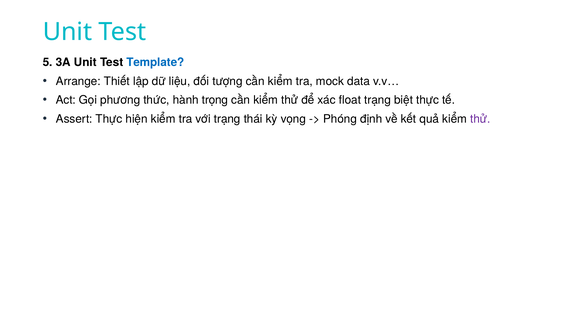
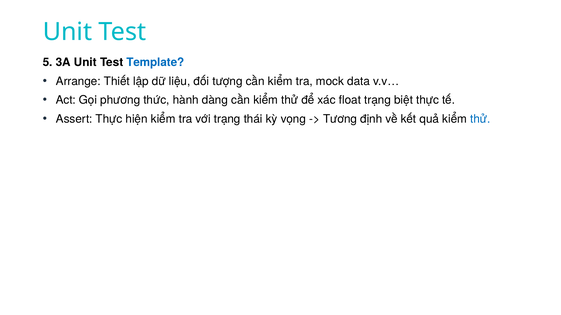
trọng: trọng -> dàng
Phóng: Phóng -> Tương
thử at (480, 119) colour: purple -> blue
